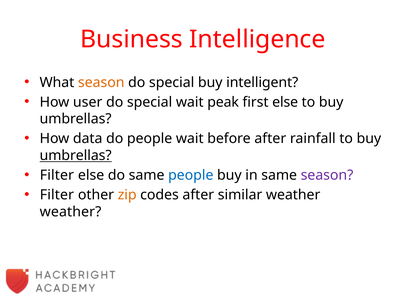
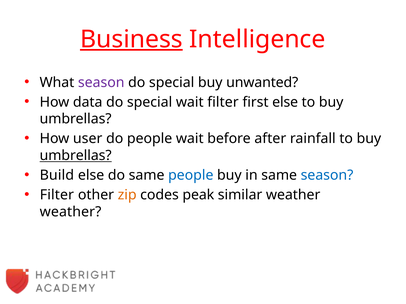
Business underline: none -> present
season at (101, 83) colour: orange -> purple
intelligent: intelligent -> unwanted
user: user -> data
wait peak: peak -> filter
data: data -> user
Filter at (57, 176): Filter -> Build
season at (327, 176) colour: purple -> blue
codes after: after -> peak
